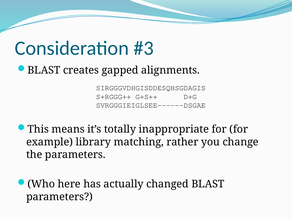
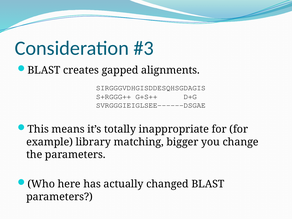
rather: rather -> bigger
